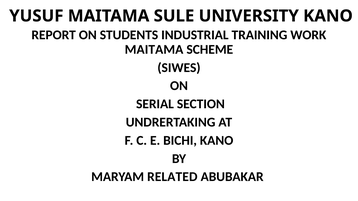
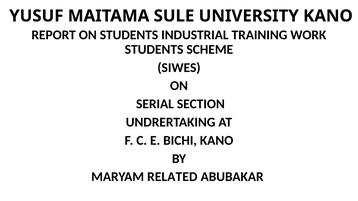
MAITAMA at (154, 49): MAITAMA -> STUDENTS
